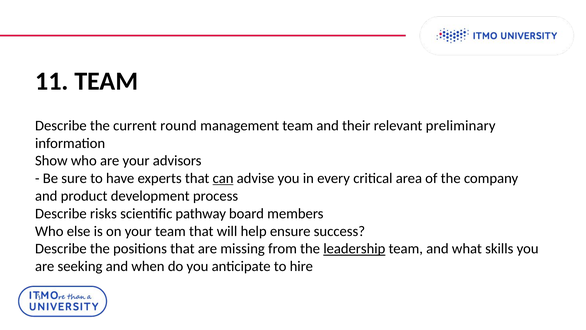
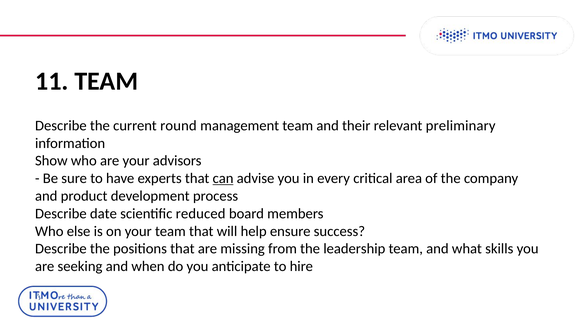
risks: risks -> date
pathway: pathway -> reduced
leadership underline: present -> none
